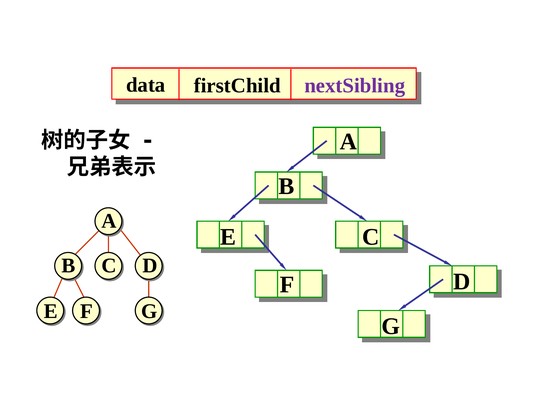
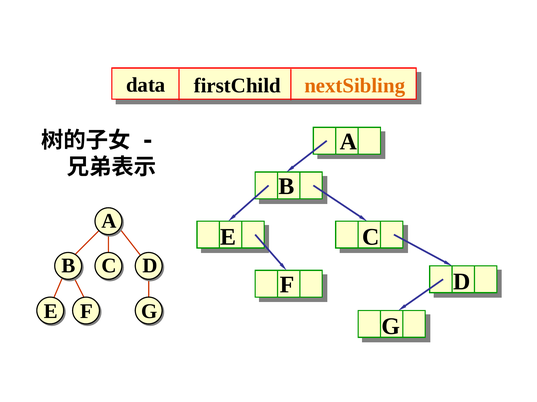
nextSibling colour: purple -> orange
